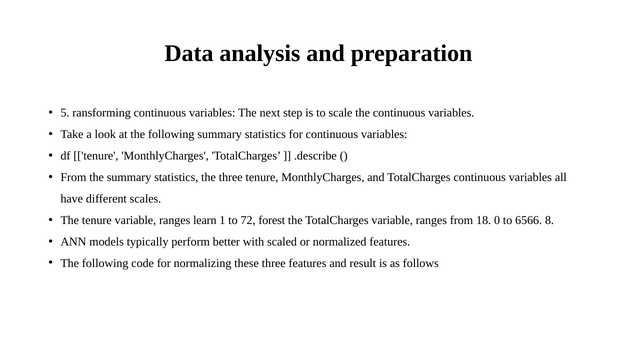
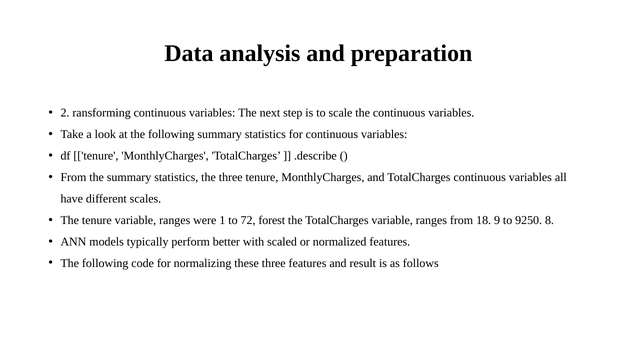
5: 5 -> 2
learn: learn -> were
0: 0 -> 9
6566: 6566 -> 9250
